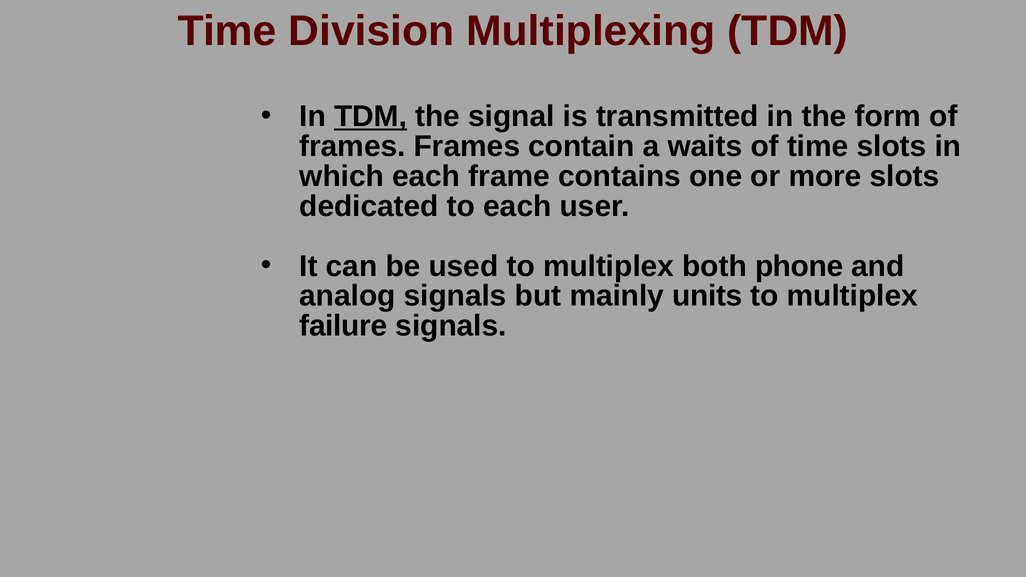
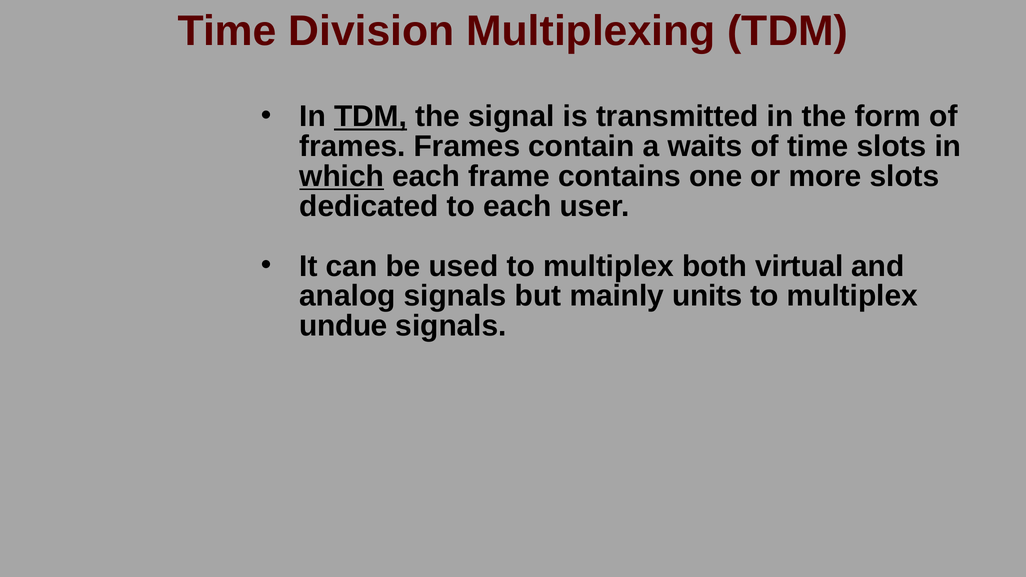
which underline: none -> present
phone: phone -> virtual
failure: failure -> undue
